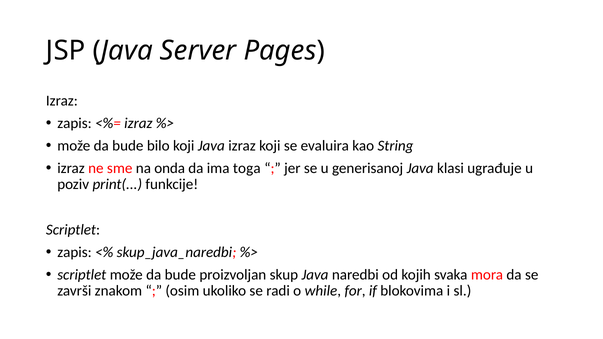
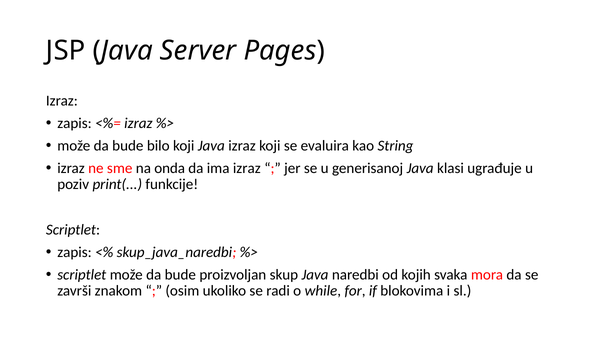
ima toga: toga -> izraz
